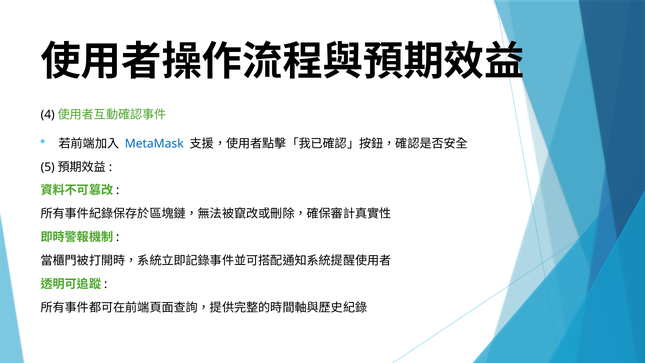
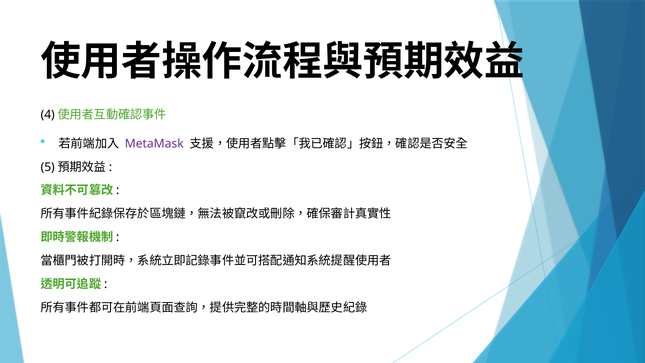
MetaMask colour: blue -> purple
